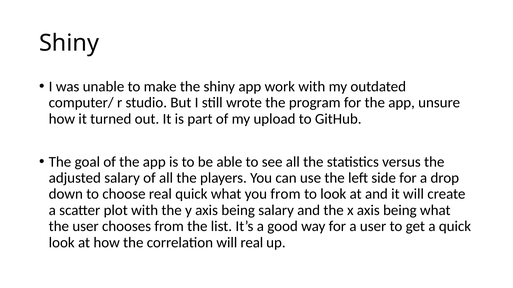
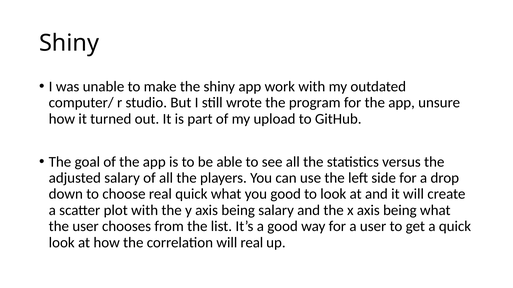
you from: from -> good
